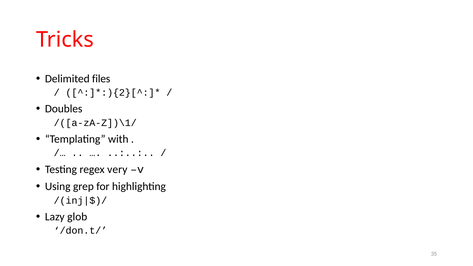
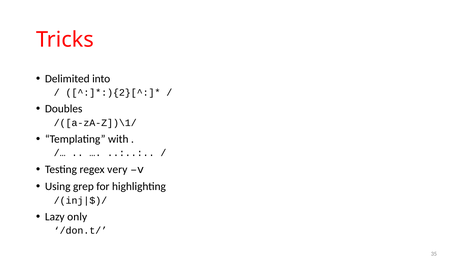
files: files -> into
glob: glob -> only
